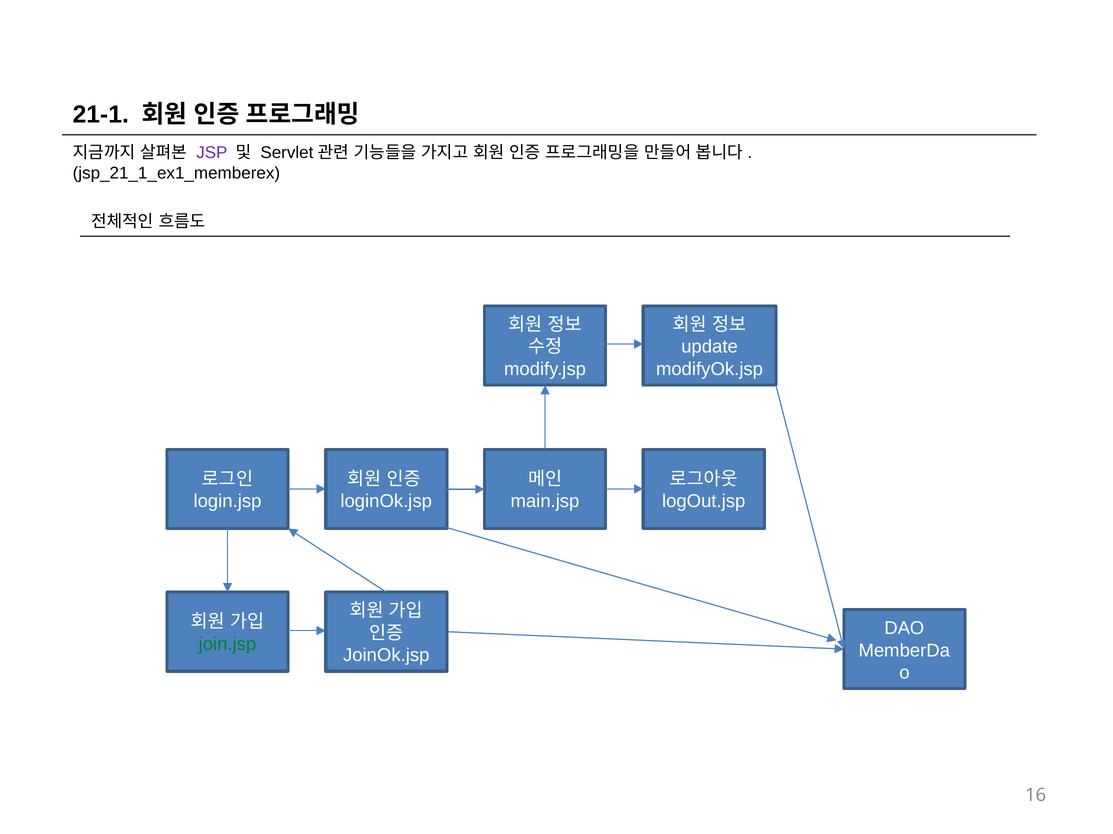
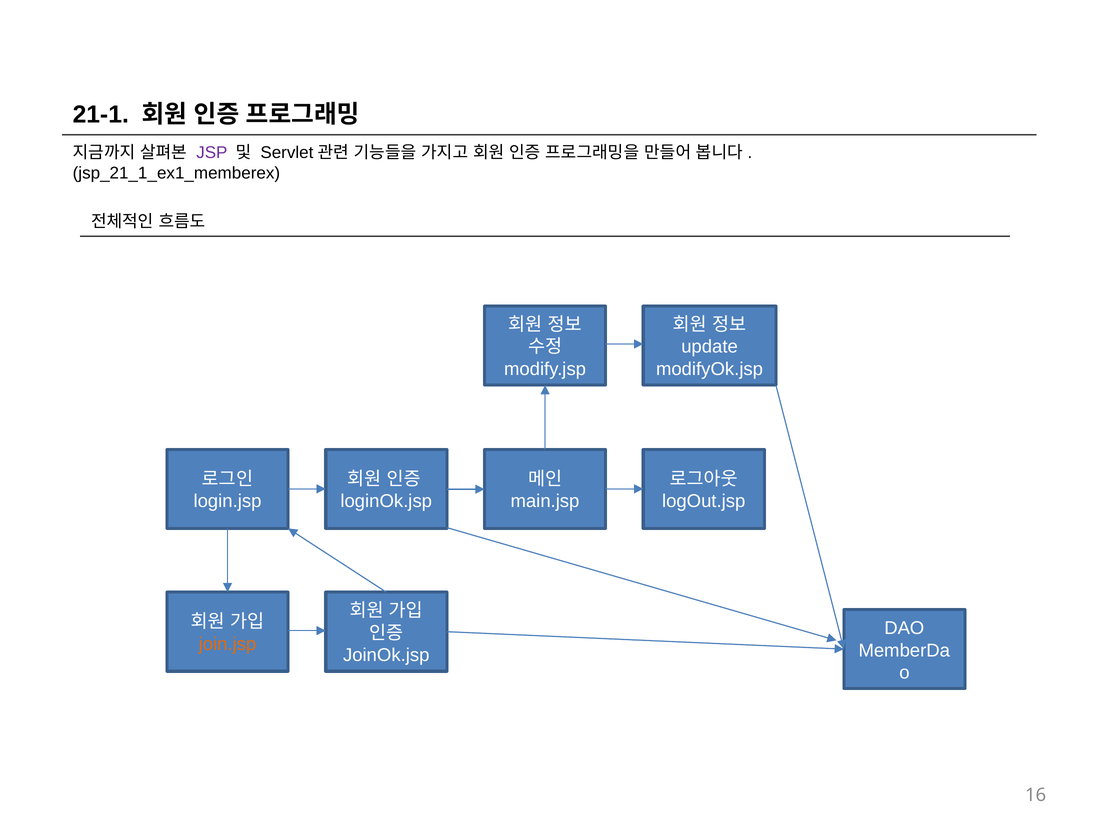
join.jsp colour: green -> orange
